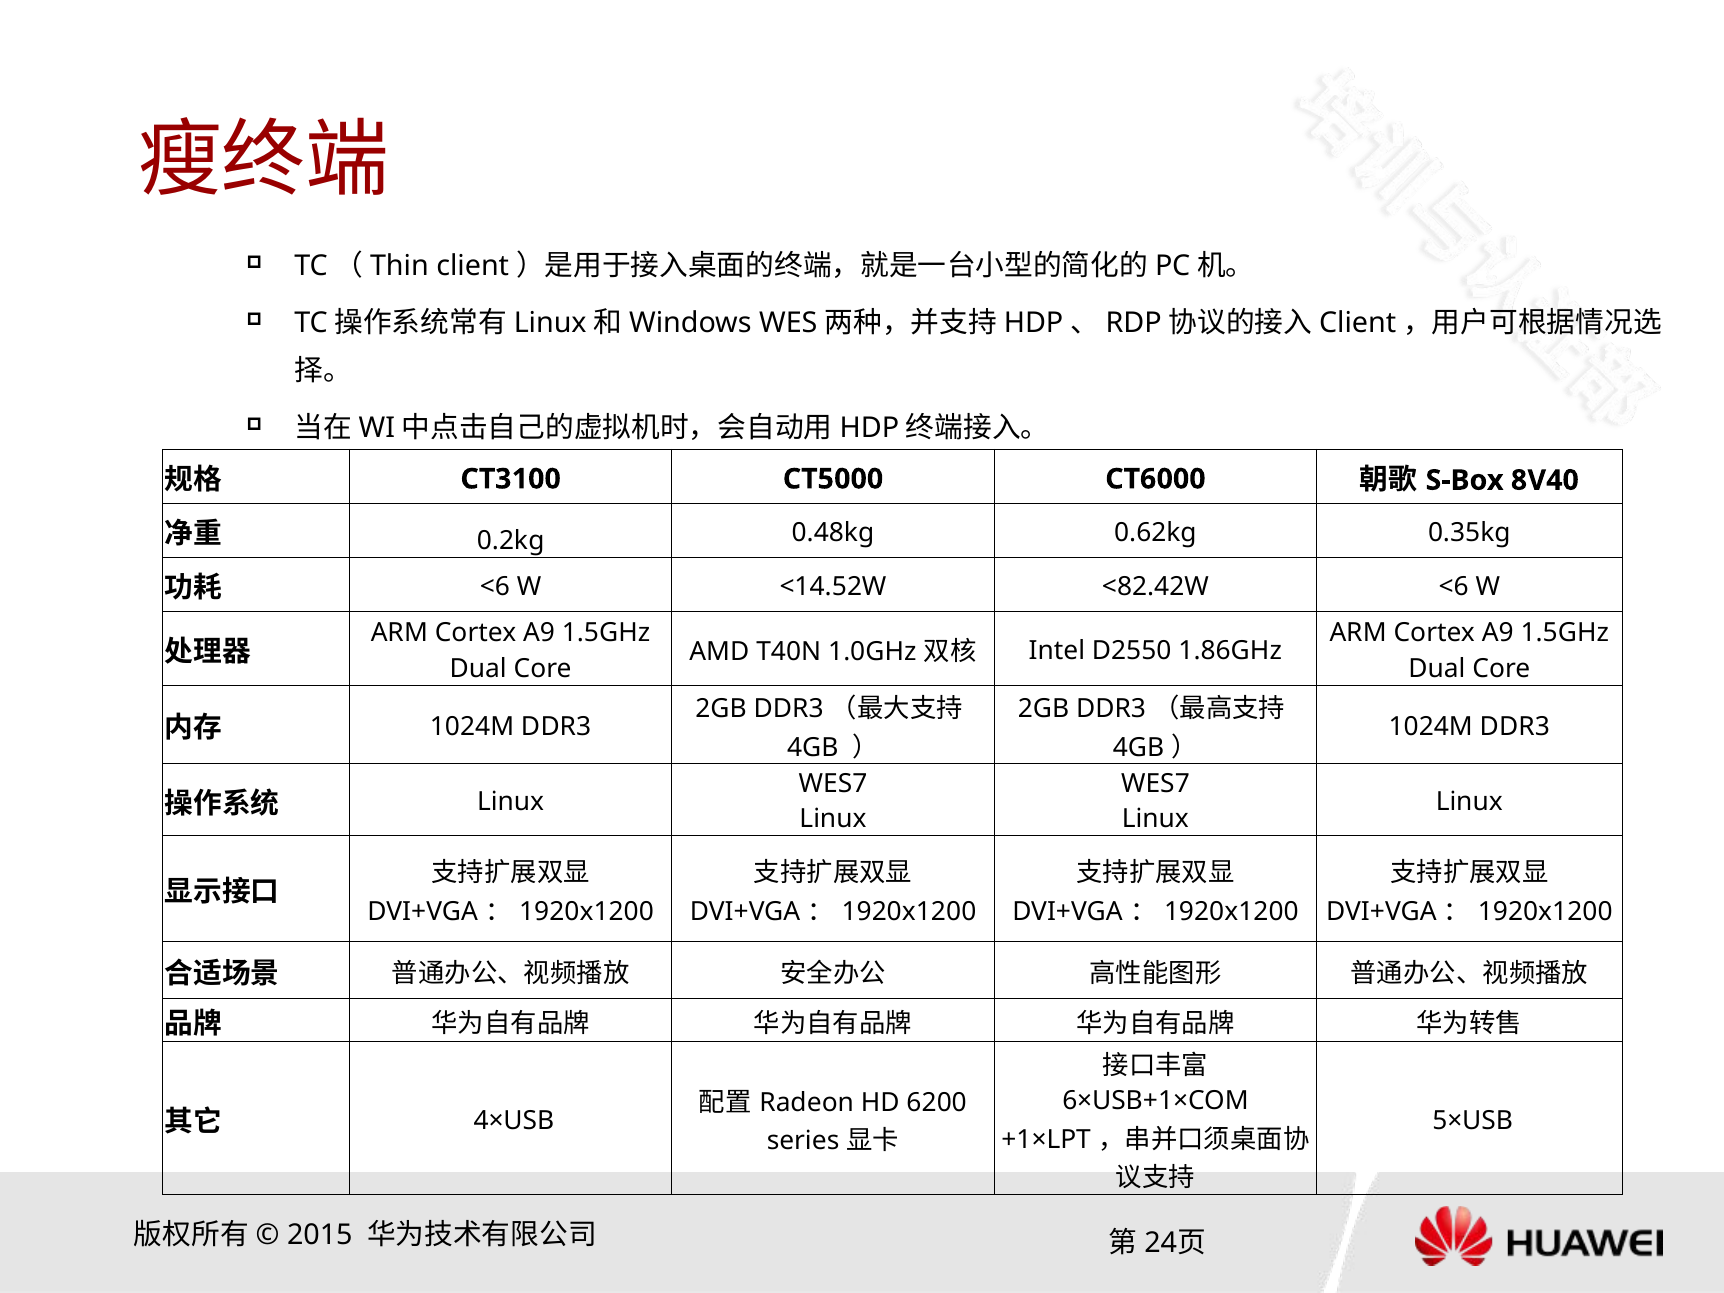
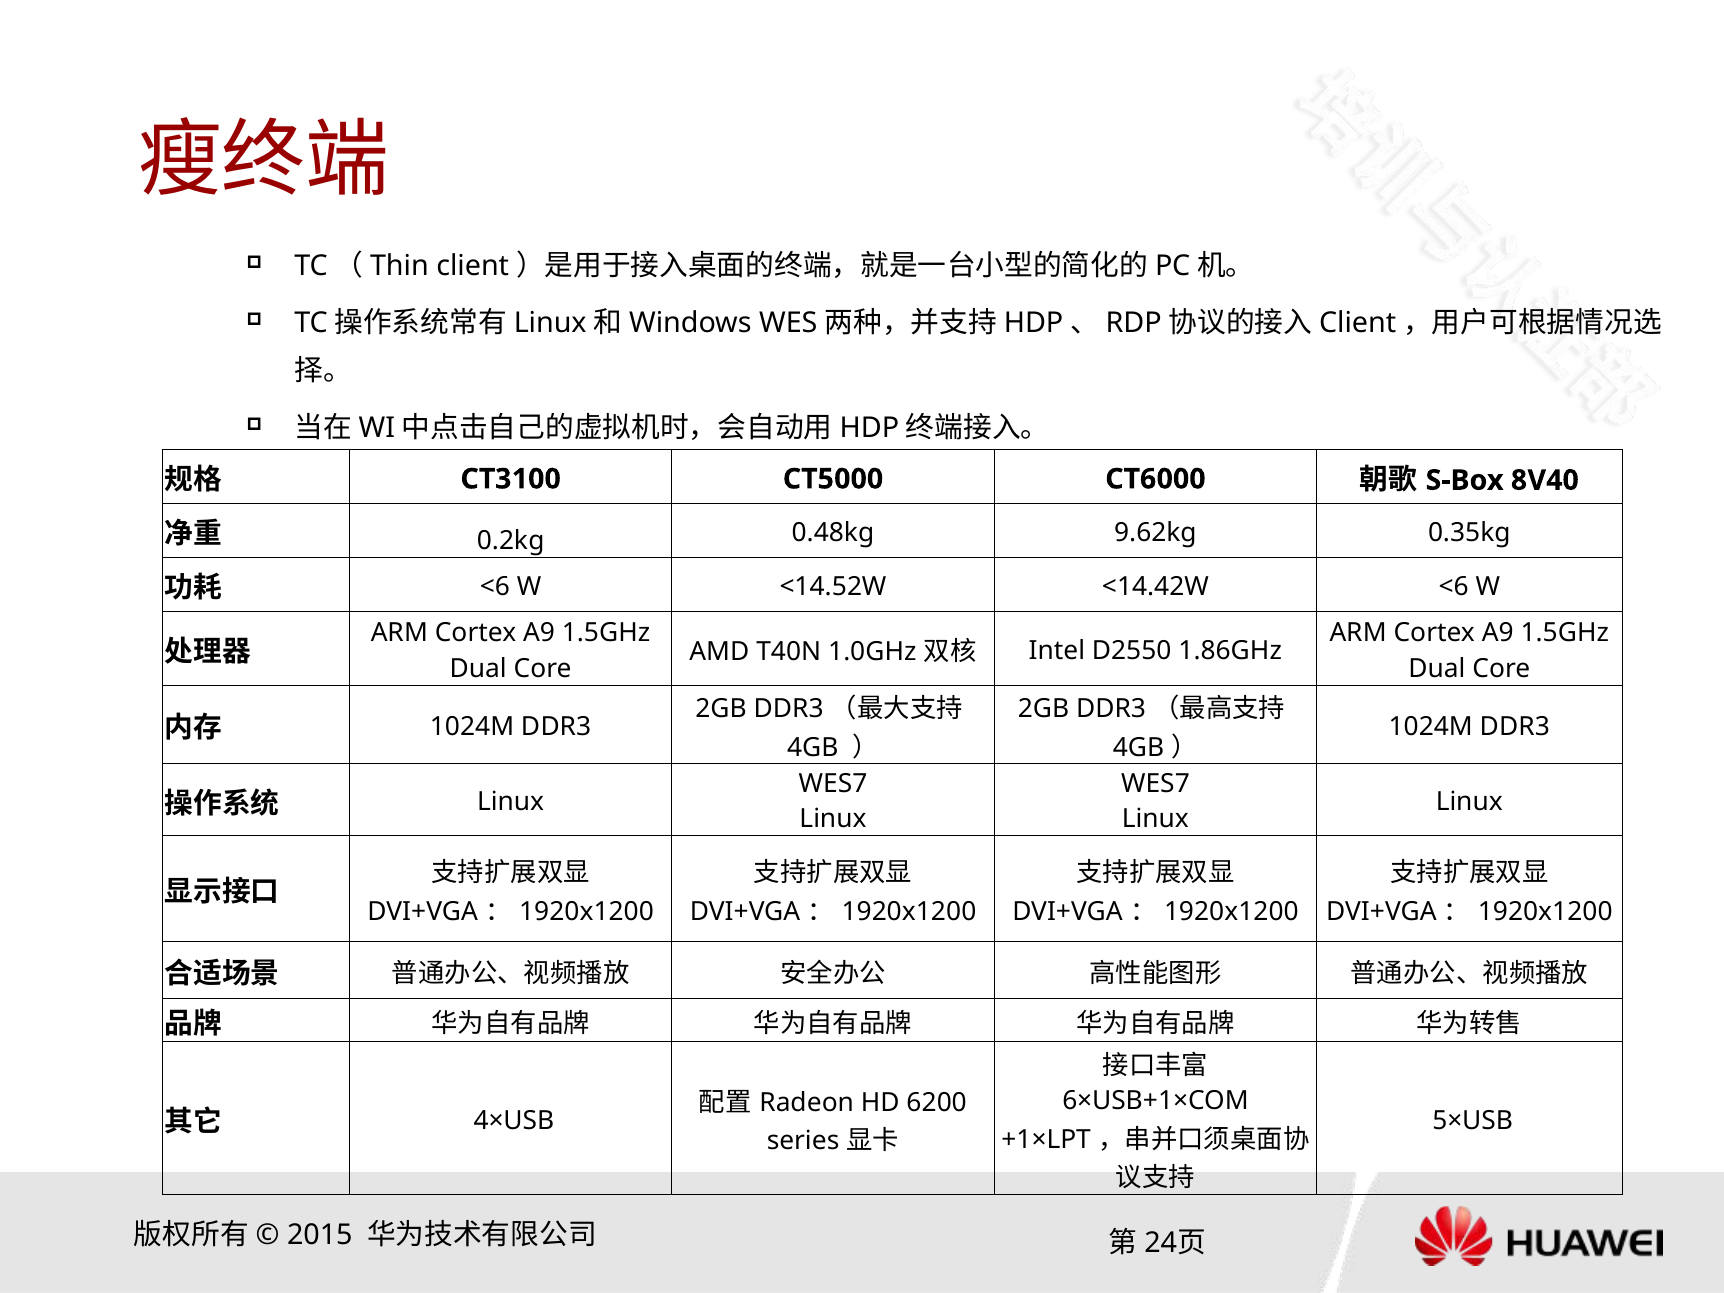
0.62kg: 0.62kg -> 9.62kg
<82.42W: <82.42W -> <14.42W
